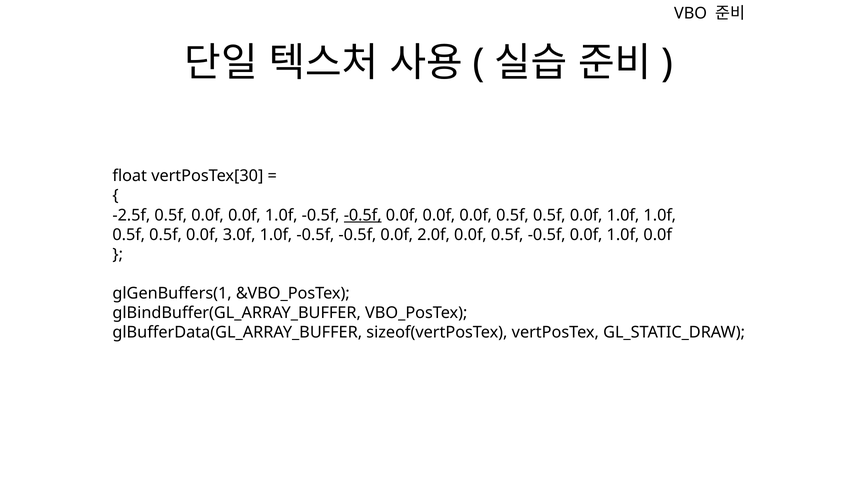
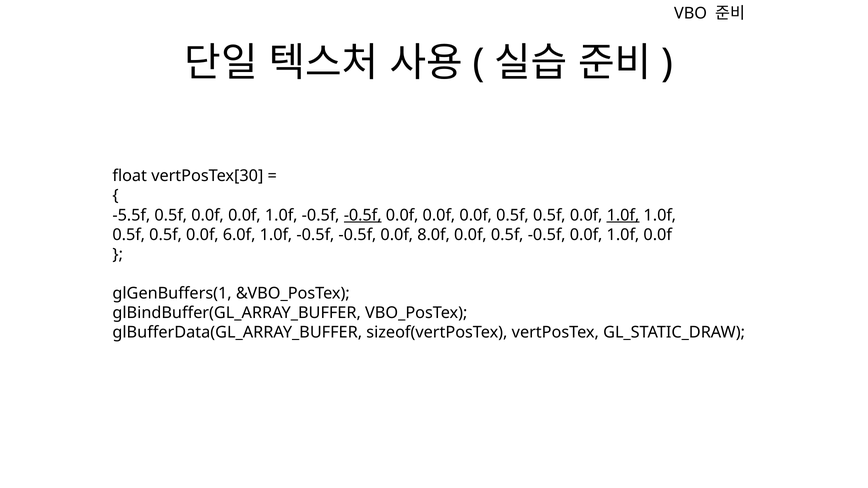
-2.5f: -2.5f -> -5.5f
1.0f at (623, 215) underline: none -> present
3.0f: 3.0f -> 6.0f
2.0f: 2.0f -> 8.0f
